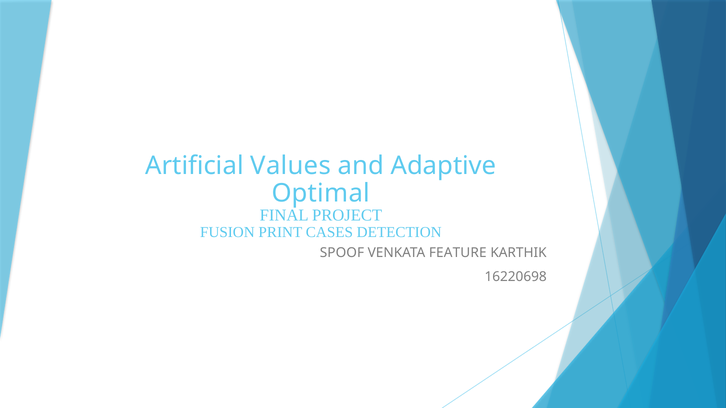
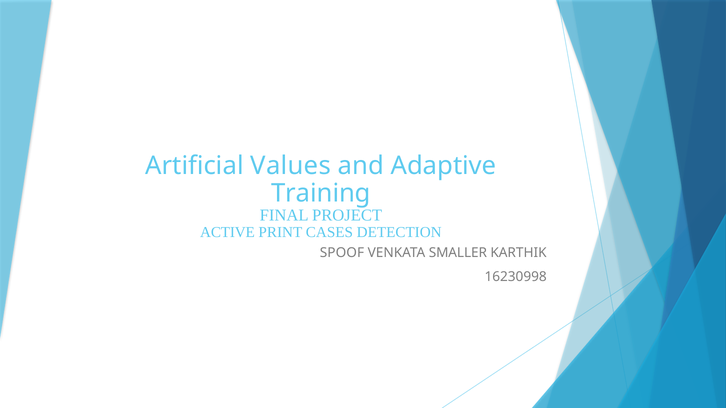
Optimal: Optimal -> Training
FUSION: FUSION -> ACTIVE
FEATURE: FEATURE -> SMALLER
16220698: 16220698 -> 16230998
